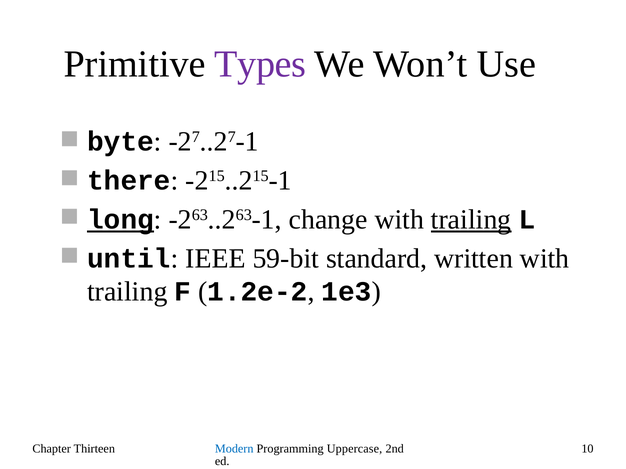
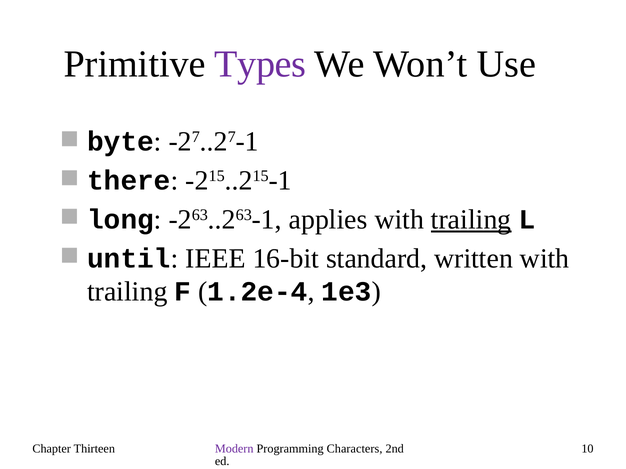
long underline: present -> none
change: change -> applies
59-bit: 59-bit -> 16-bit
1.2e-2: 1.2e-2 -> 1.2e-4
Modern colour: blue -> purple
Uppercase: Uppercase -> Characters
